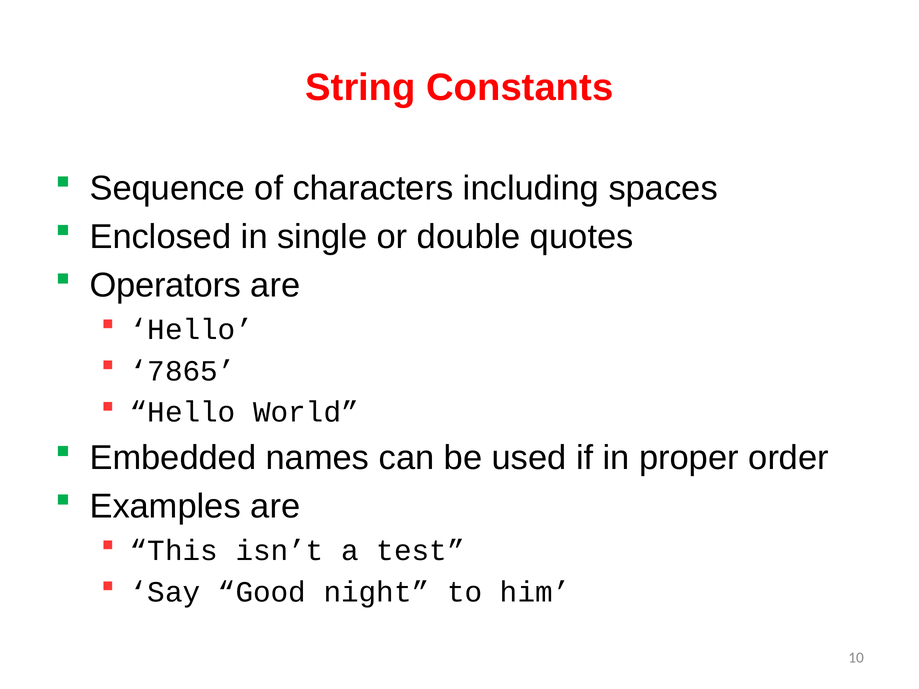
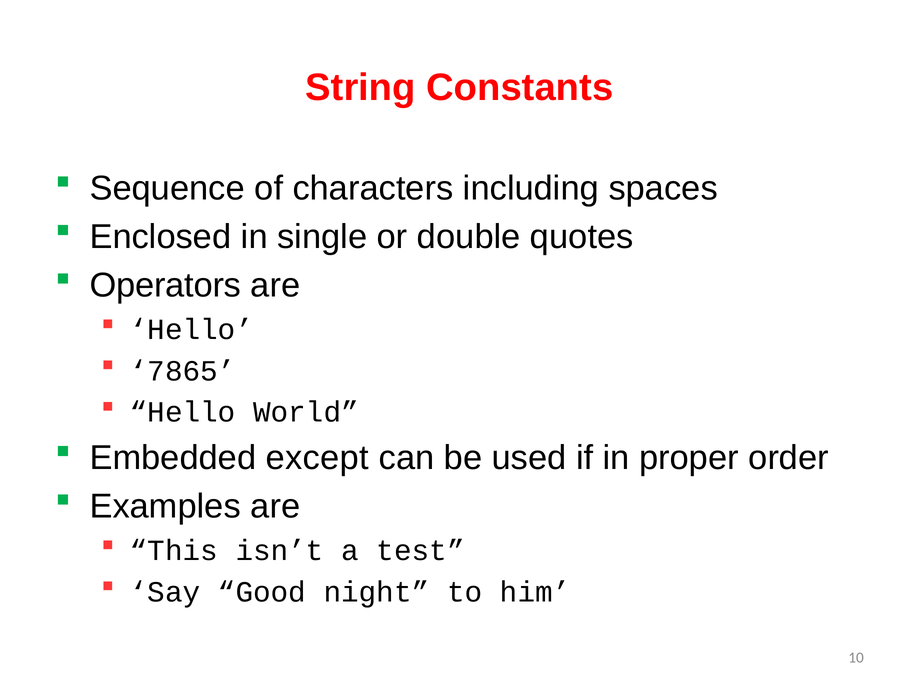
names: names -> except
